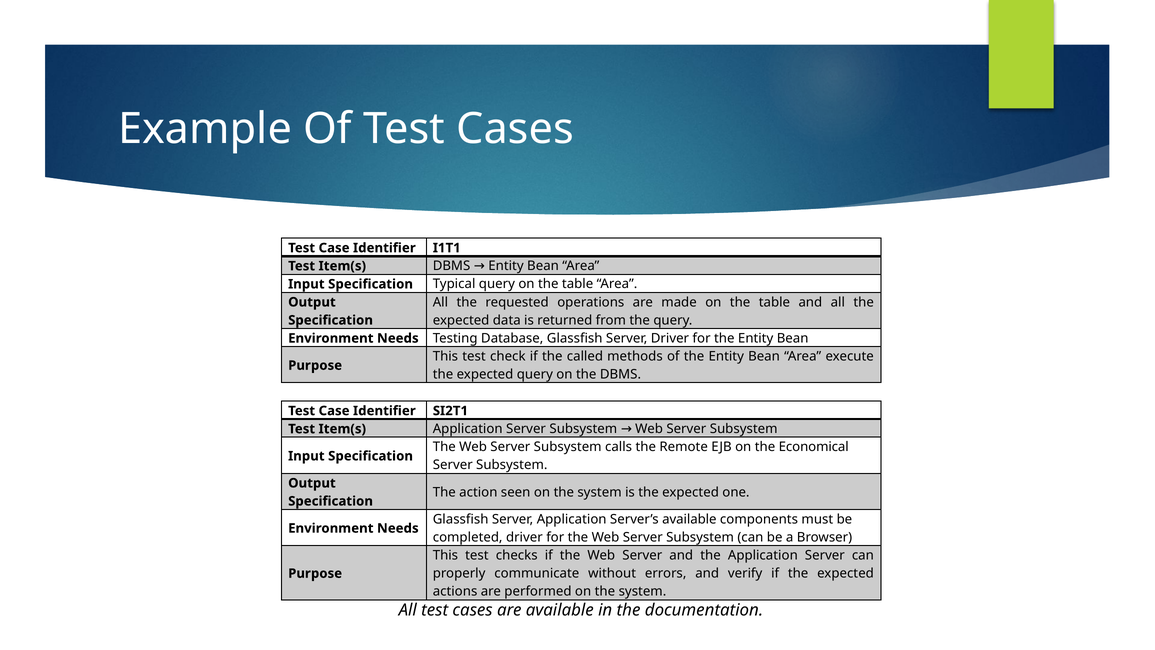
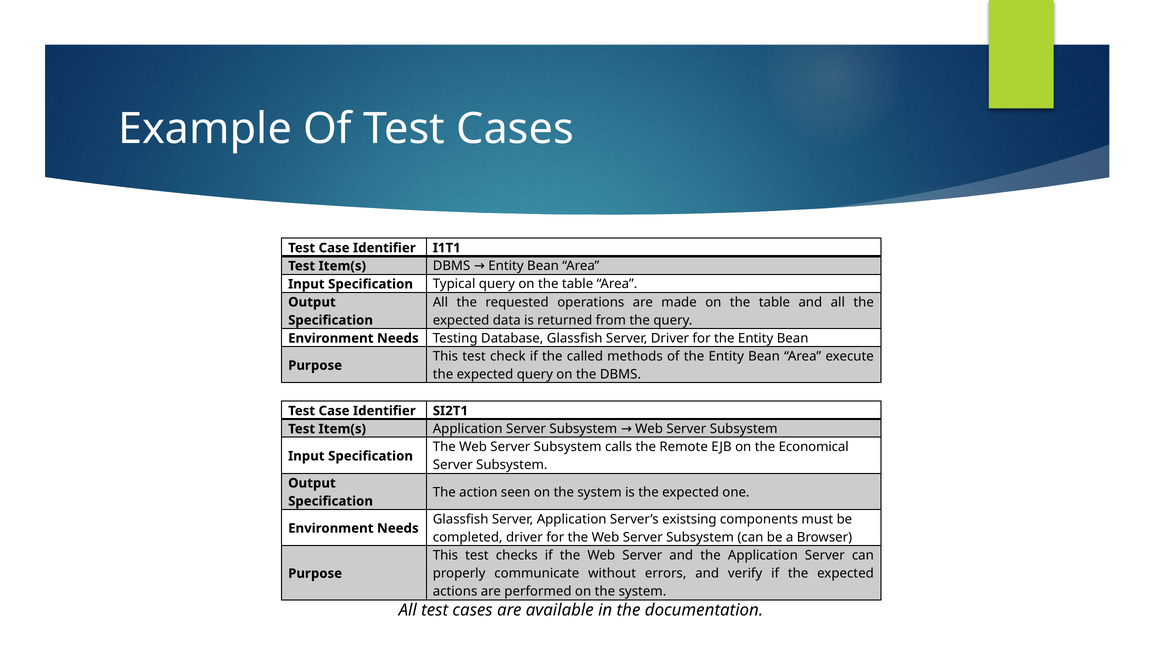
Server’s available: available -> existsing
